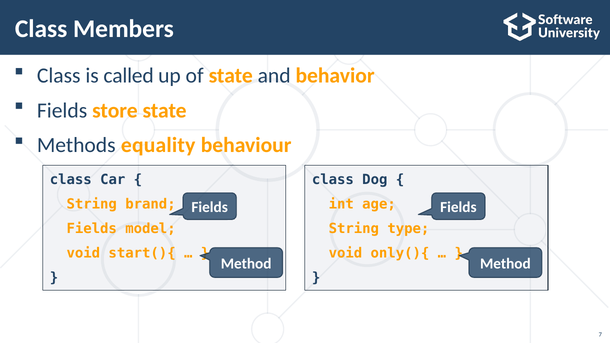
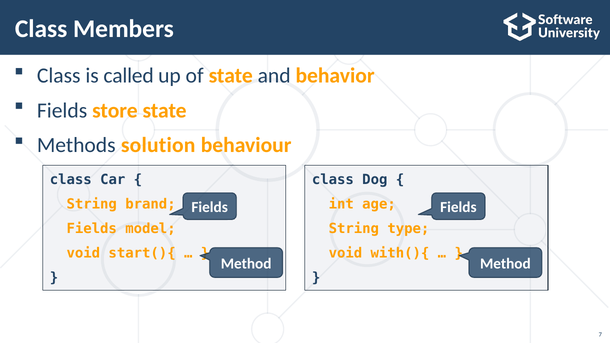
equality: equality -> solution
only(){: only(){ -> with(){
